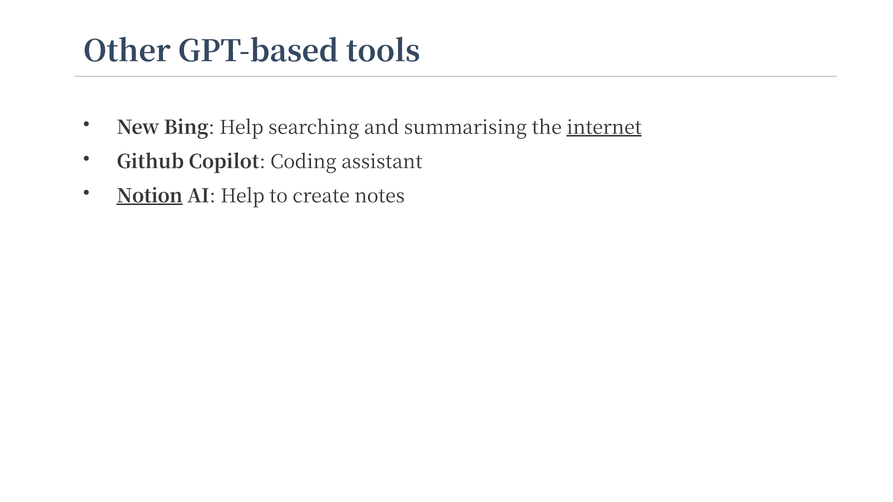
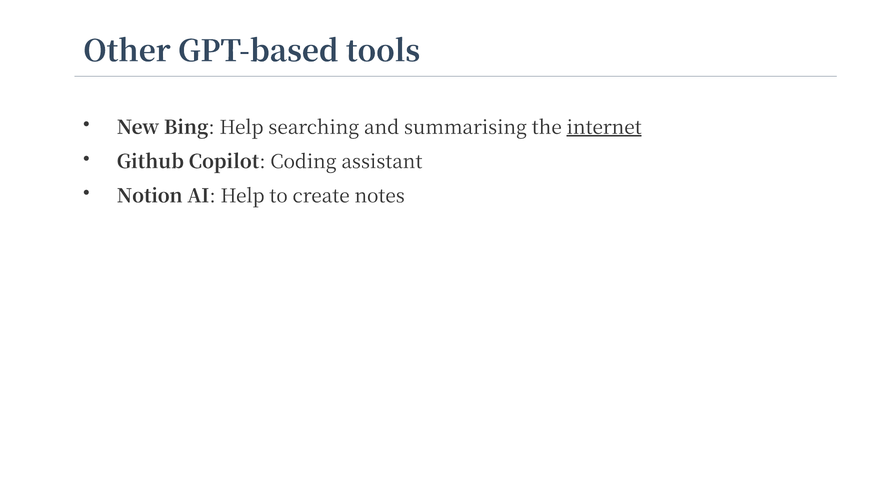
Notion underline: present -> none
